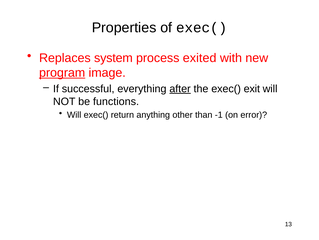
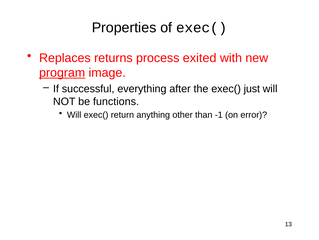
system: system -> returns
after underline: present -> none
exit: exit -> just
